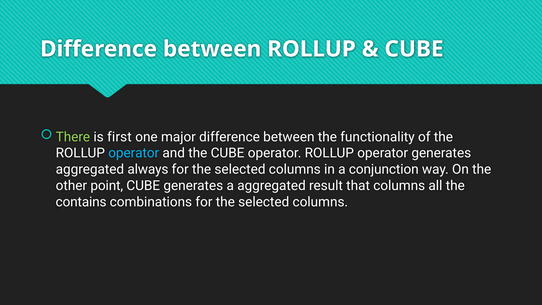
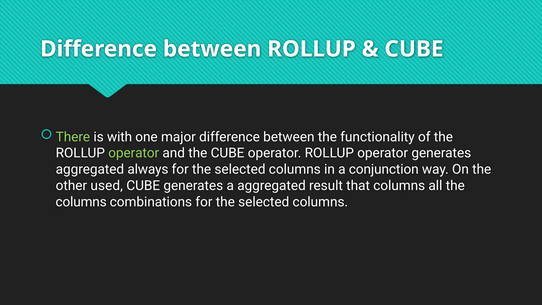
first: first -> with
operator at (134, 153) colour: light blue -> light green
point: point -> used
contains at (81, 202): contains -> columns
